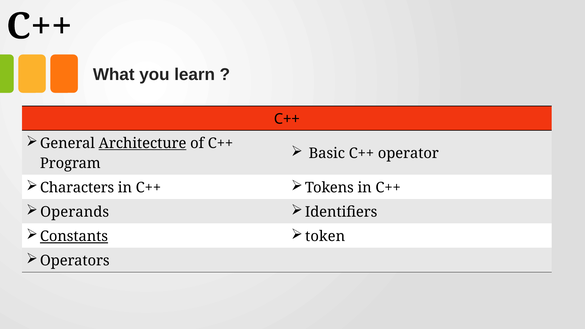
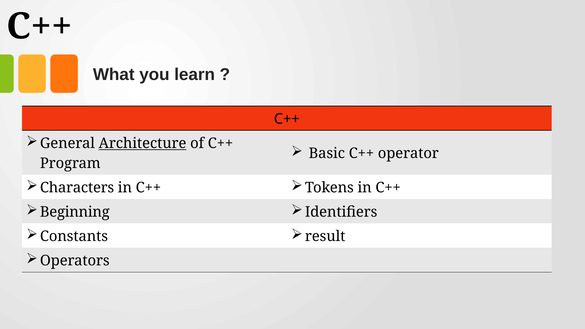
Operands: Operands -> Beginning
Constants underline: present -> none
token: token -> result
